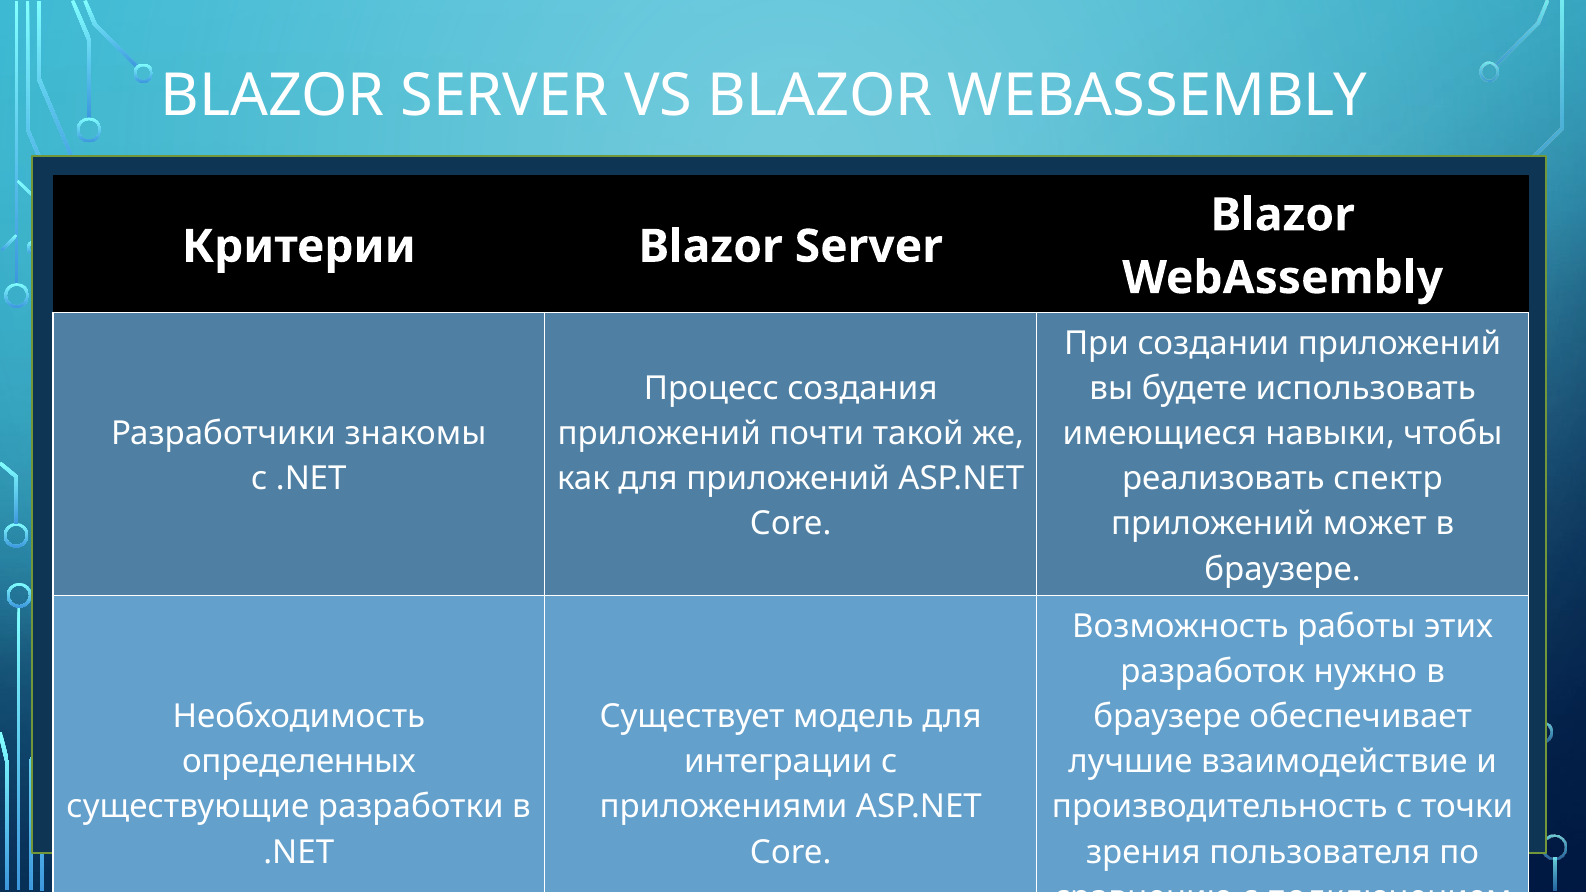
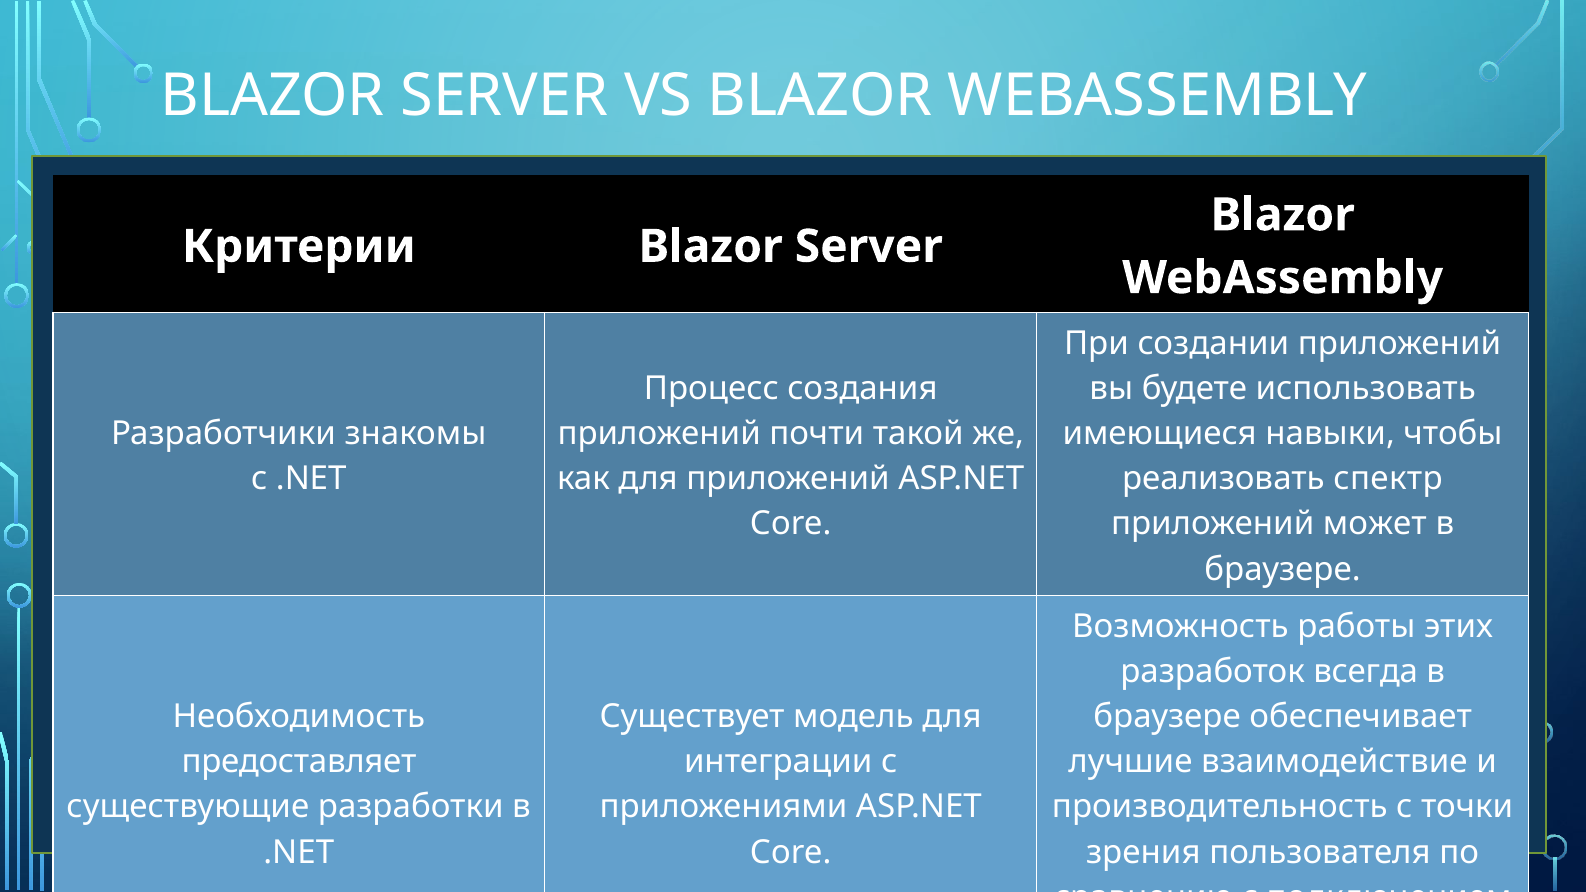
нужно: нужно -> всегда
определенных: определенных -> предоставляет
